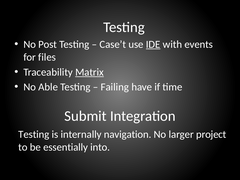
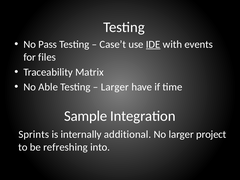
Post: Post -> Pass
Matrix underline: present -> none
Failing at (115, 87): Failing -> Larger
Submit: Submit -> Sample
Testing at (34, 134): Testing -> Sprints
navigation: navigation -> additional
essentially: essentially -> refreshing
